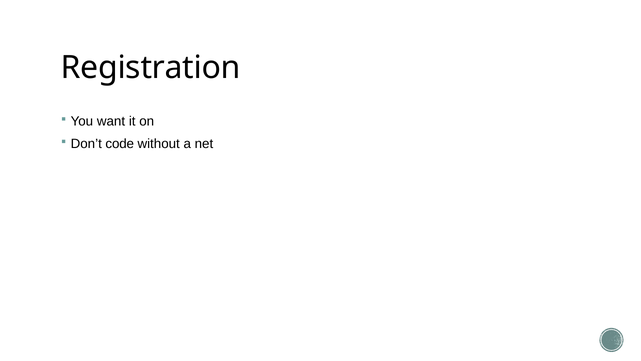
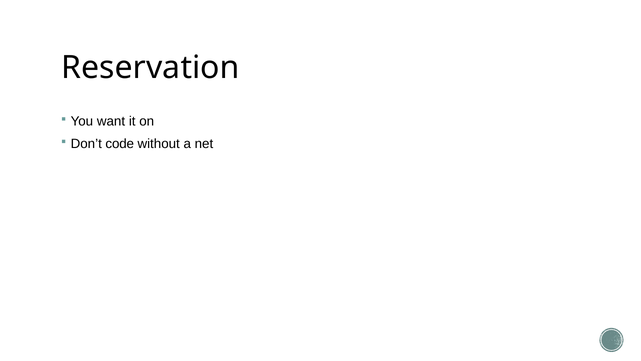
Registration: Registration -> Reservation
